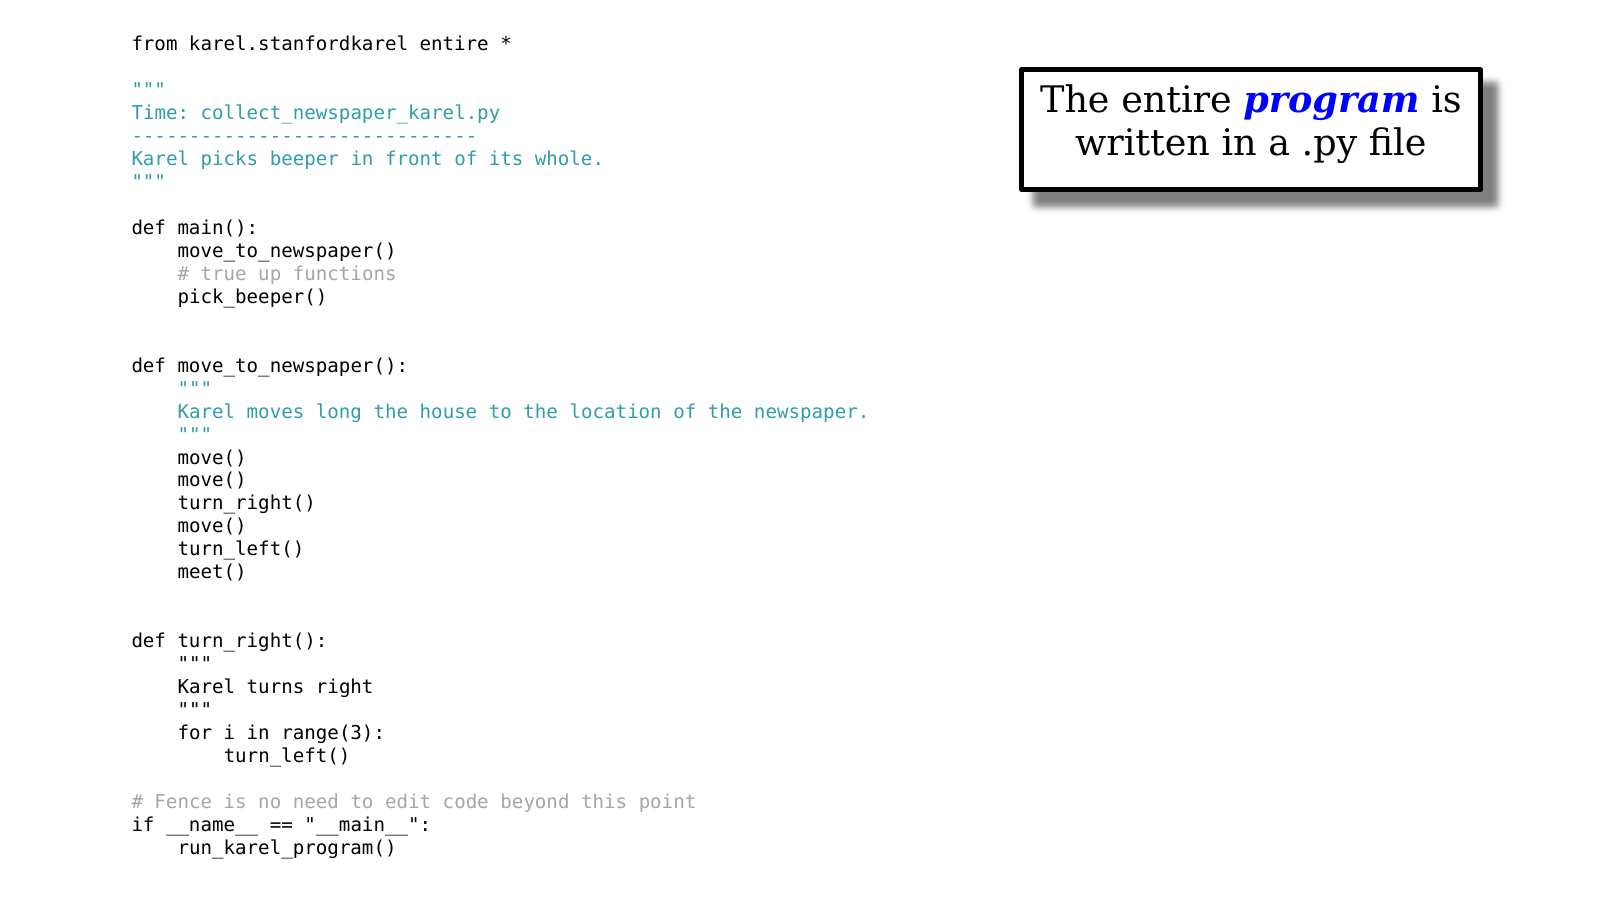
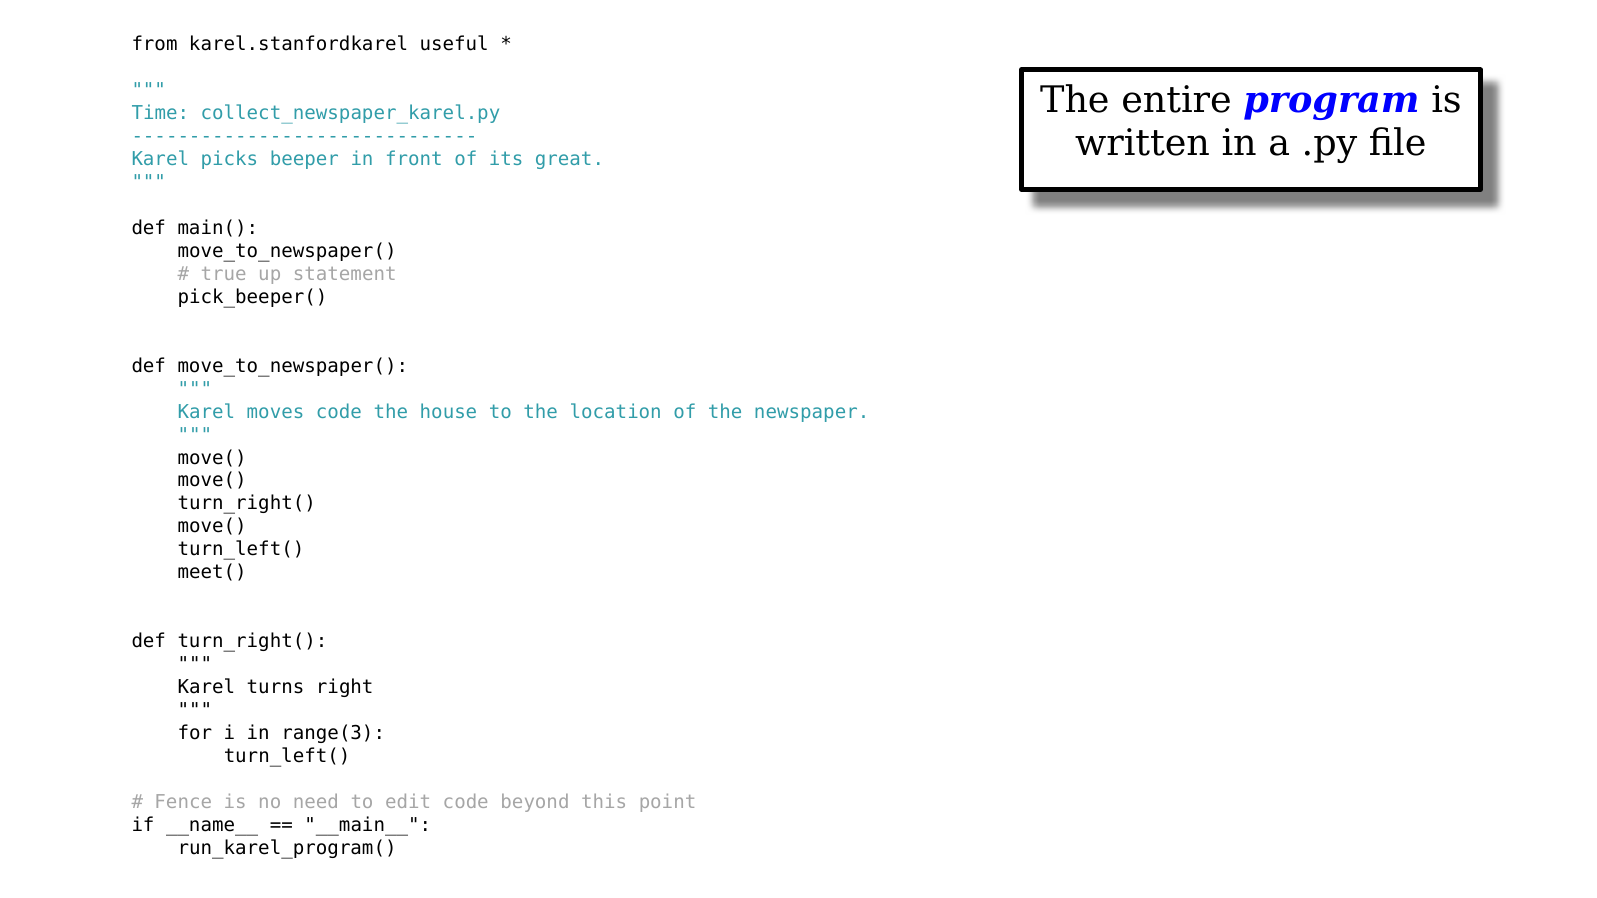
karel.stanfordkarel entire: entire -> useful
whole: whole -> great
functions: functions -> statement
moves long: long -> code
